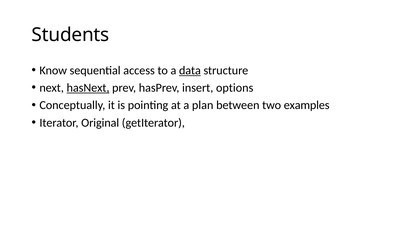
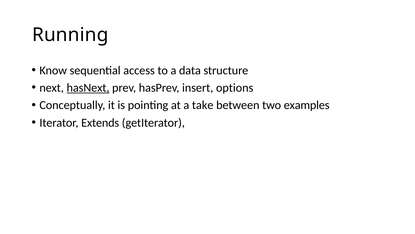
Students: Students -> Running
data underline: present -> none
plan: plan -> take
Original: Original -> Extends
